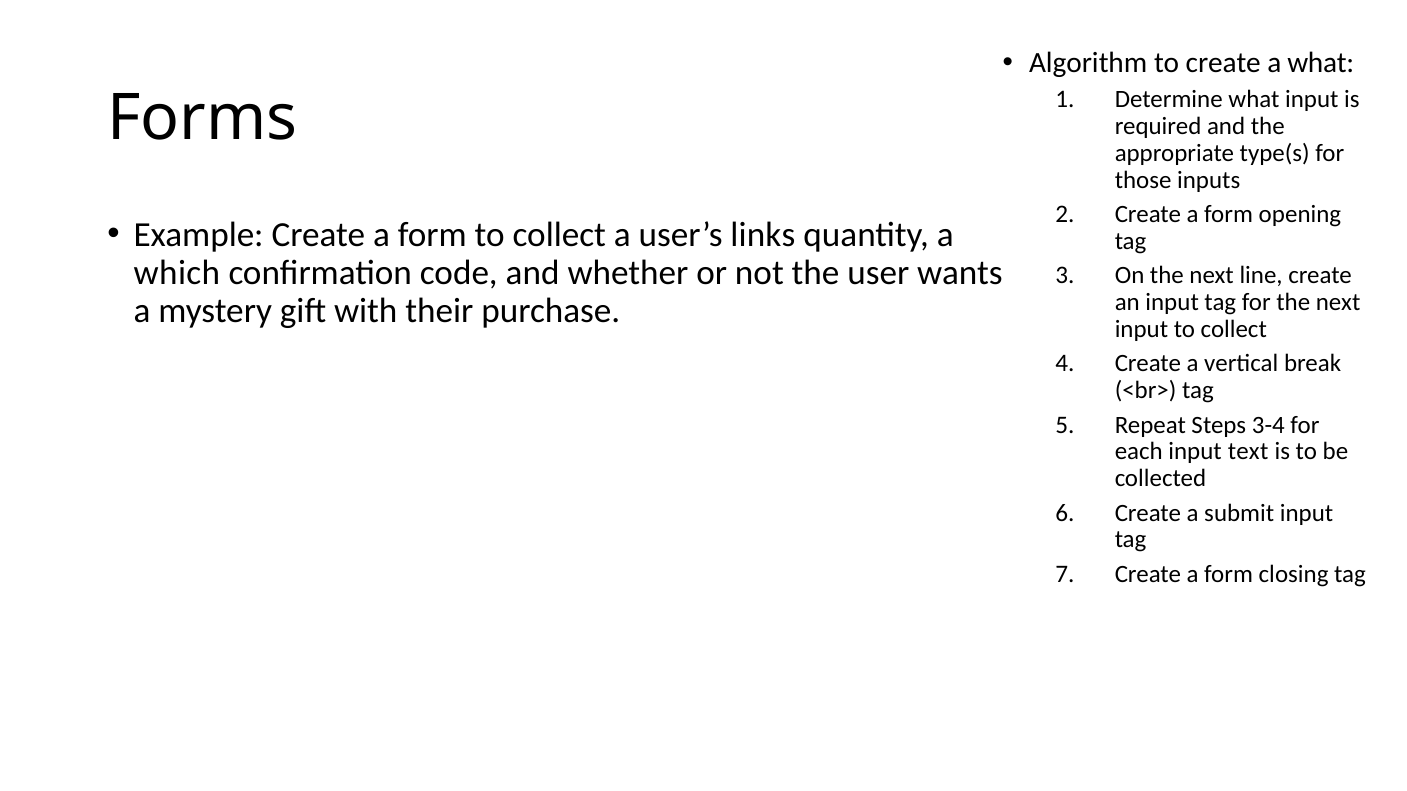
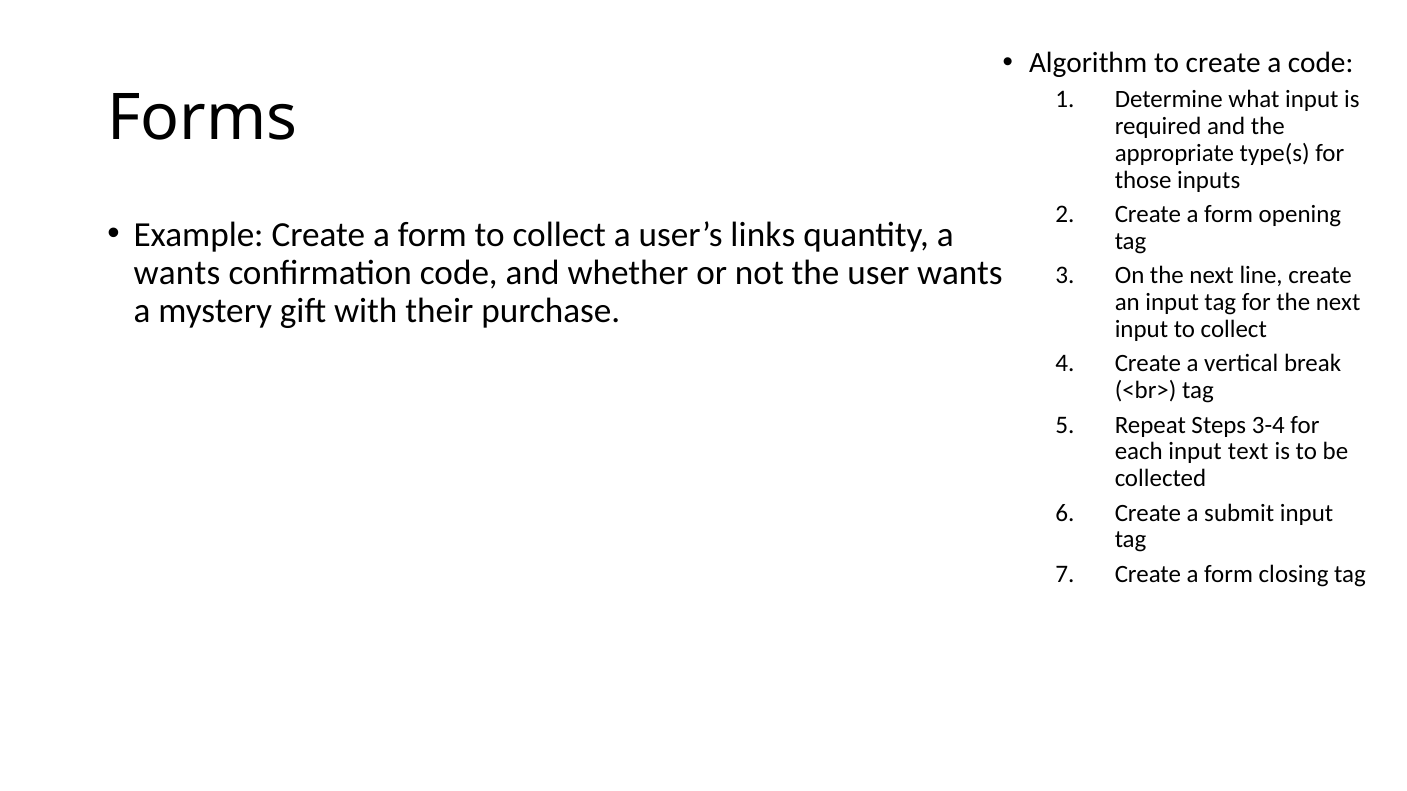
a what: what -> code
which at (177, 273): which -> wants
